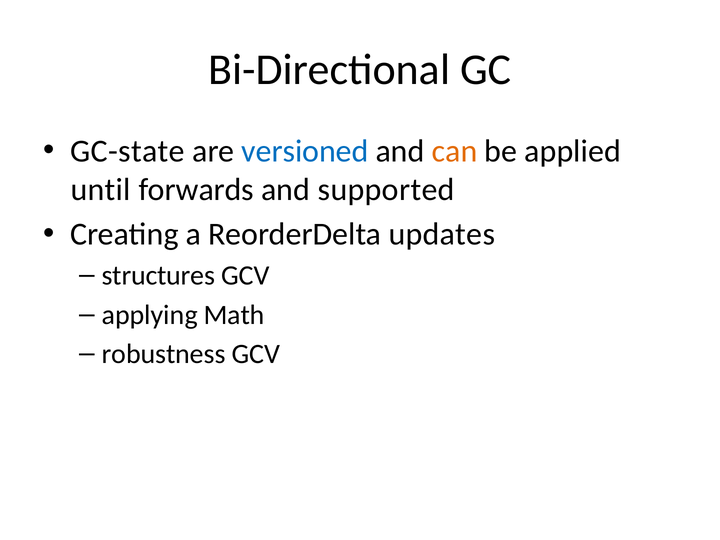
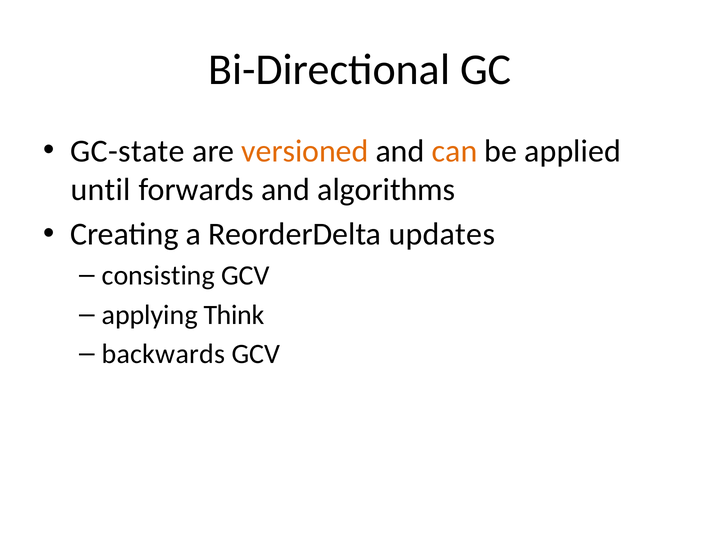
versioned colour: blue -> orange
supported: supported -> algorithms
structures: structures -> consisting
Math: Math -> Think
robustness: robustness -> backwards
